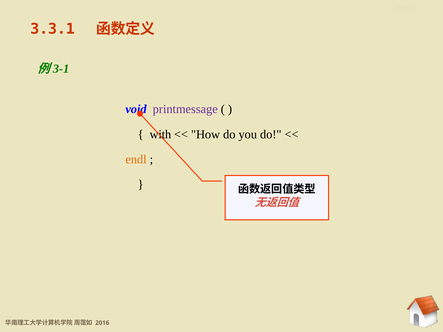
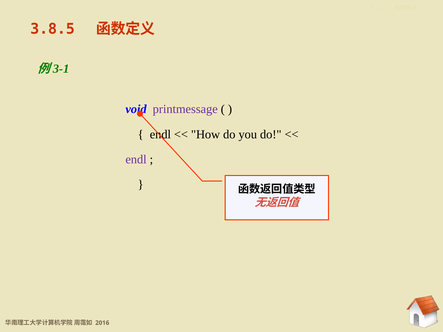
3.3.1: 3.3.1 -> 3.8.5
with at (160, 134): with -> endl
endl at (136, 160) colour: orange -> purple
